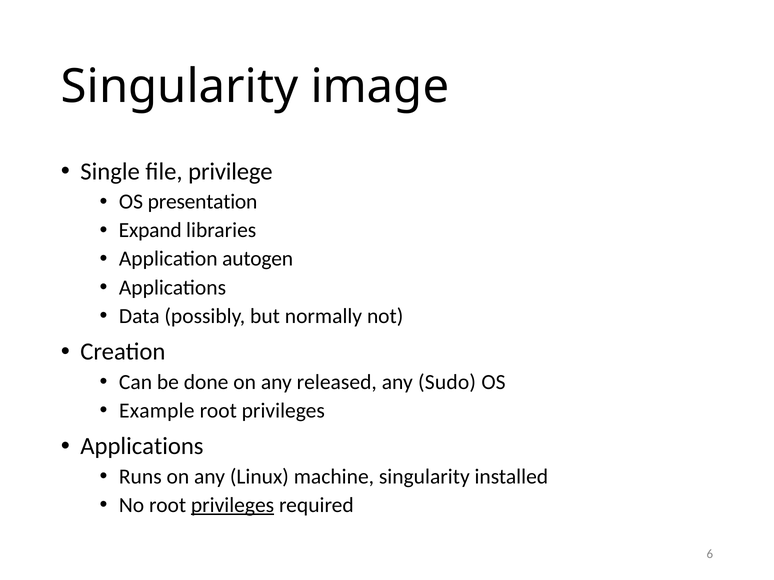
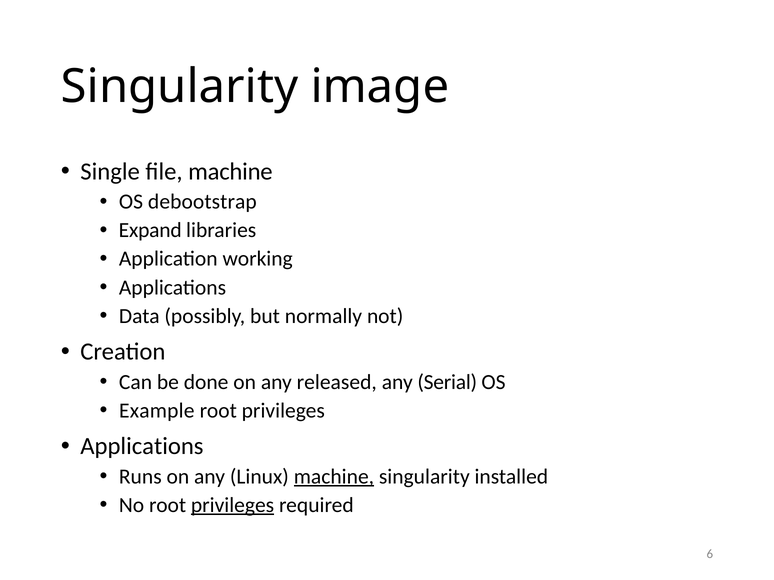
file privilege: privilege -> machine
presentation: presentation -> debootstrap
autogen: autogen -> working
Sudo: Sudo -> Serial
machine at (334, 477) underline: none -> present
